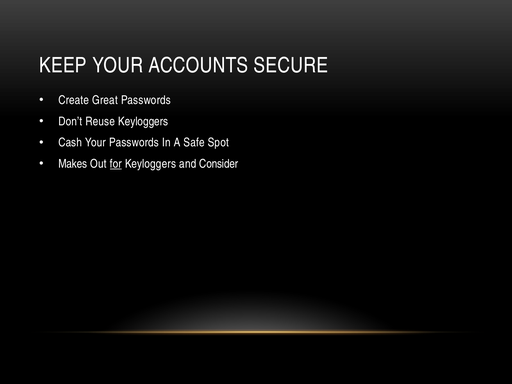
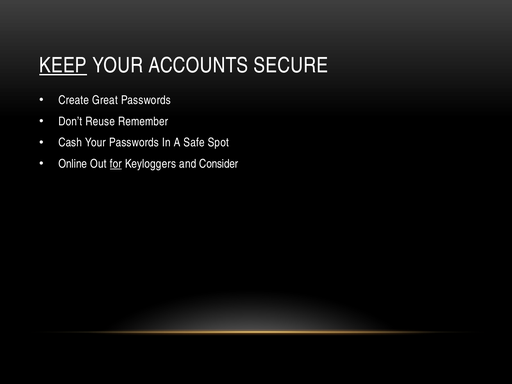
KEEP underline: none -> present
Reuse Keyloggers: Keyloggers -> Remember
Makes: Makes -> Online
